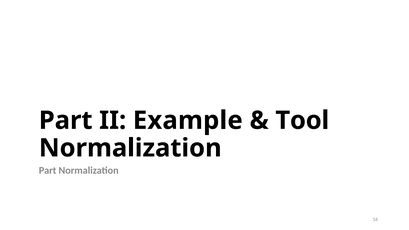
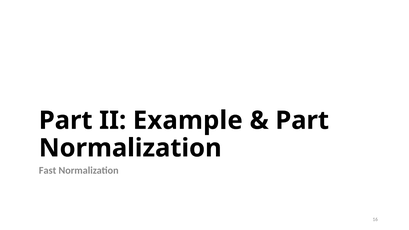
Tool at (302, 120): Tool -> Part
Part at (48, 171): Part -> Fast
